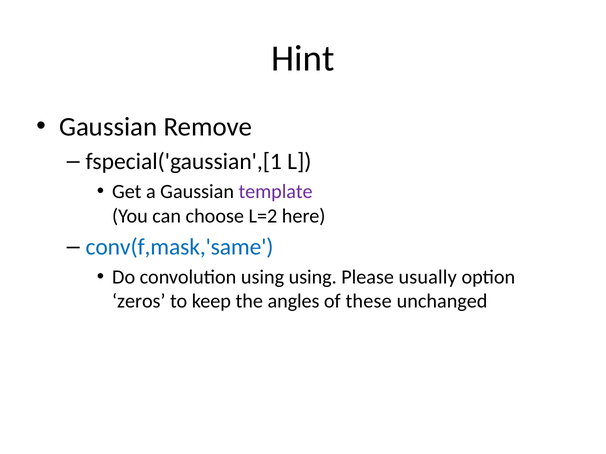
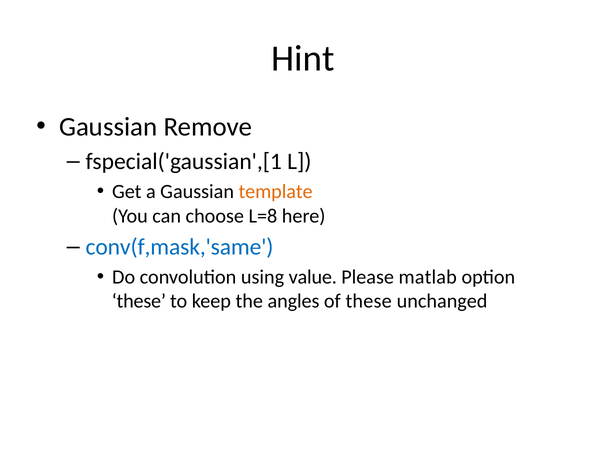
template colour: purple -> orange
L=2: L=2 -> L=8
using using: using -> value
usually: usually -> matlab
zeros at (139, 302): zeros -> these
